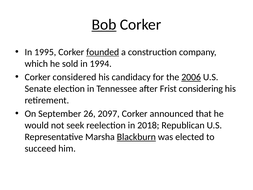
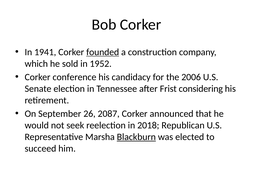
Bob underline: present -> none
1995: 1995 -> 1941
1994: 1994 -> 1952
considered: considered -> conference
2006 underline: present -> none
2097: 2097 -> 2087
